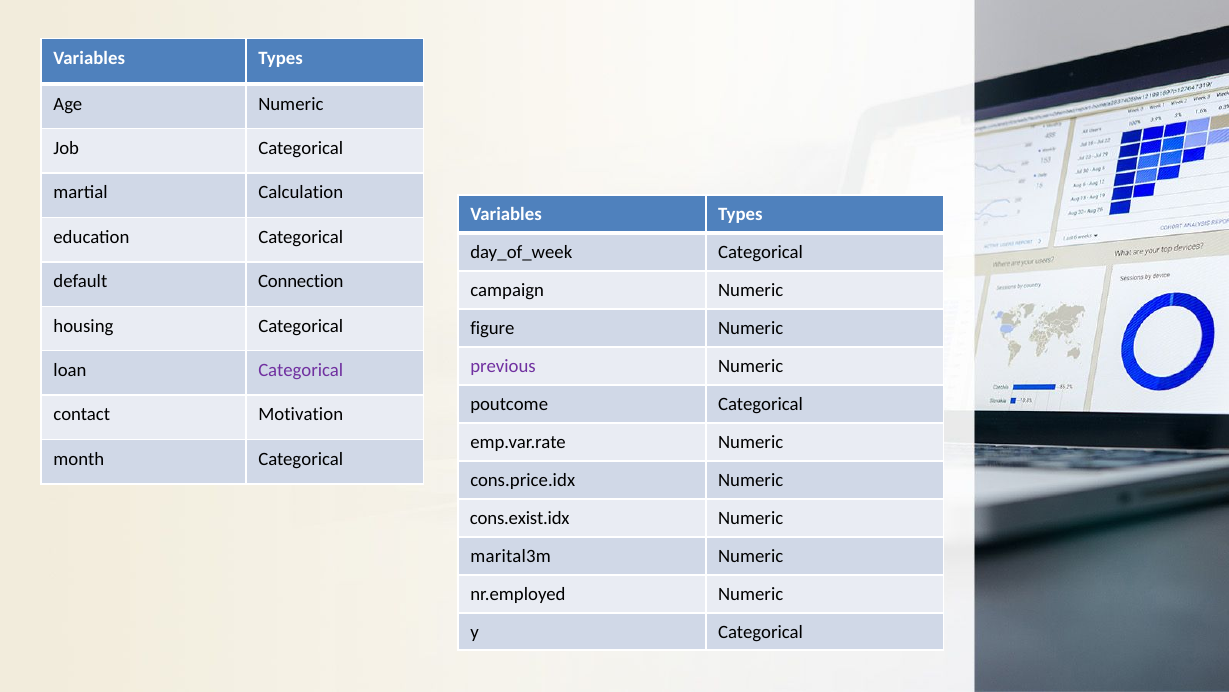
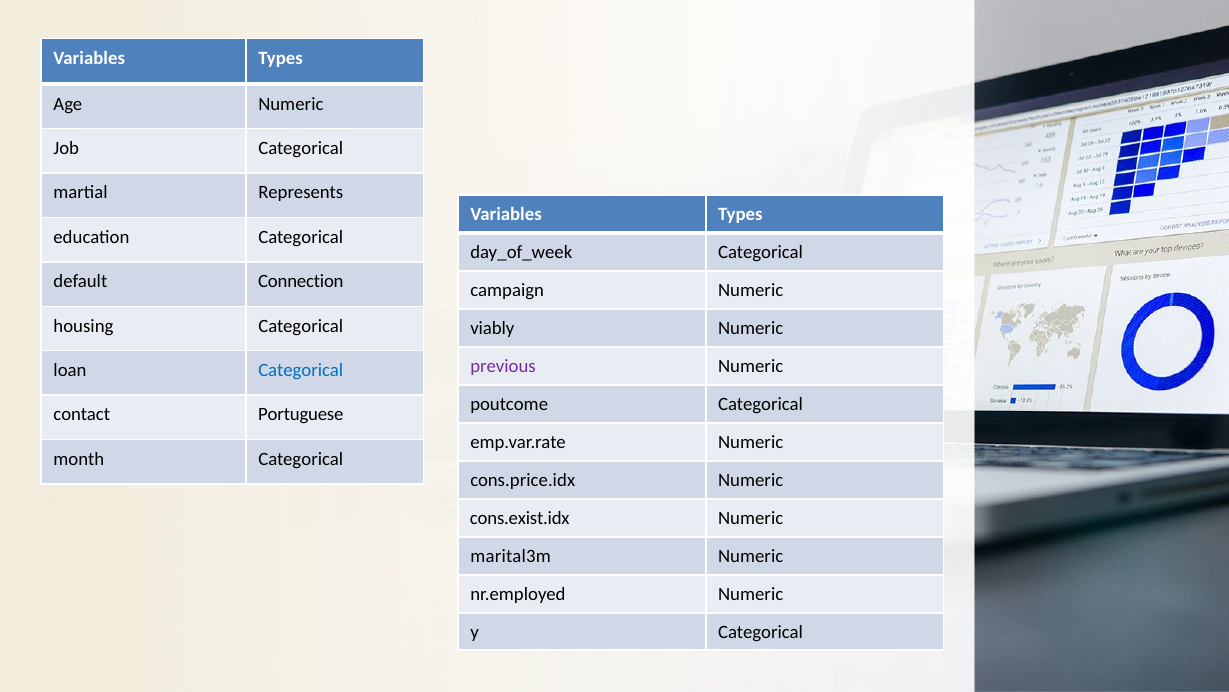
Calculation: Calculation -> Represents
figure: figure -> viably
Categorical at (301, 370) colour: purple -> blue
Motivation: Motivation -> Portuguese
